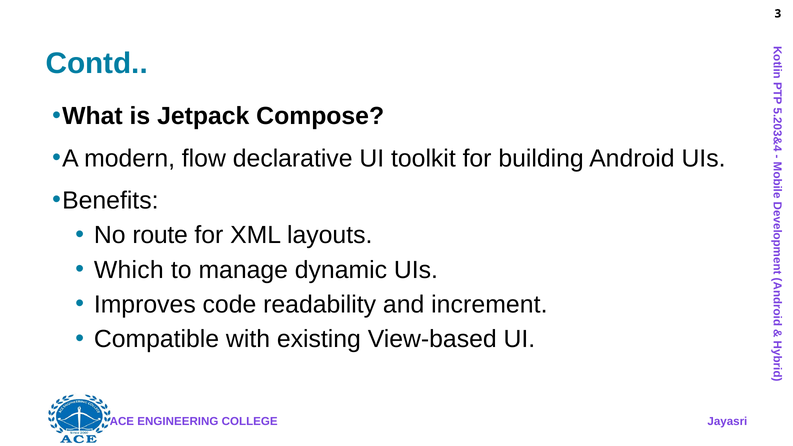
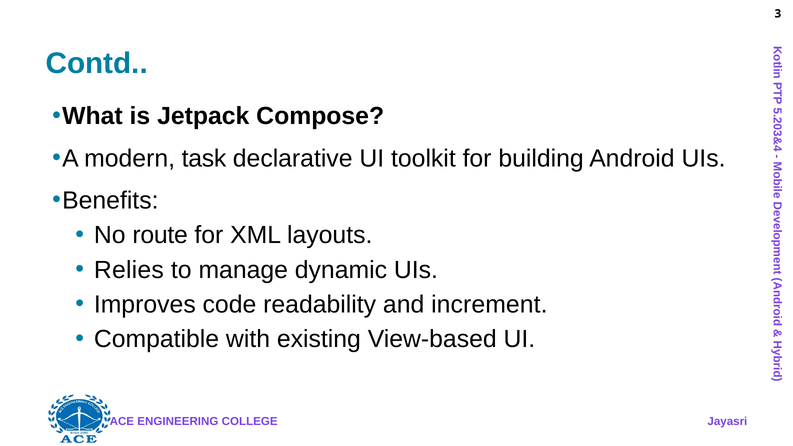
flow: flow -> task
Which: Which -> Relies
